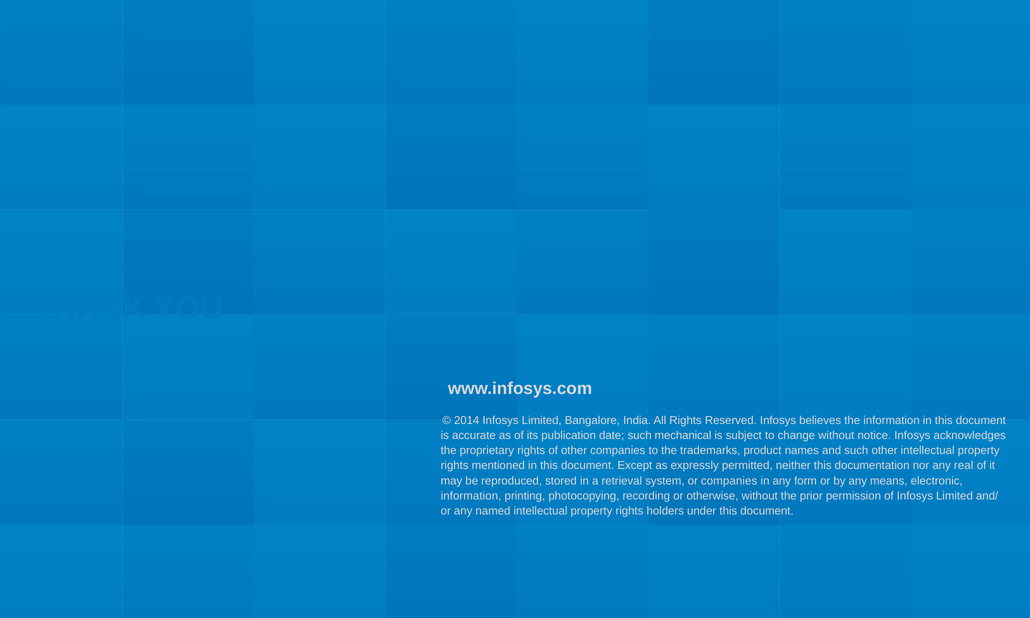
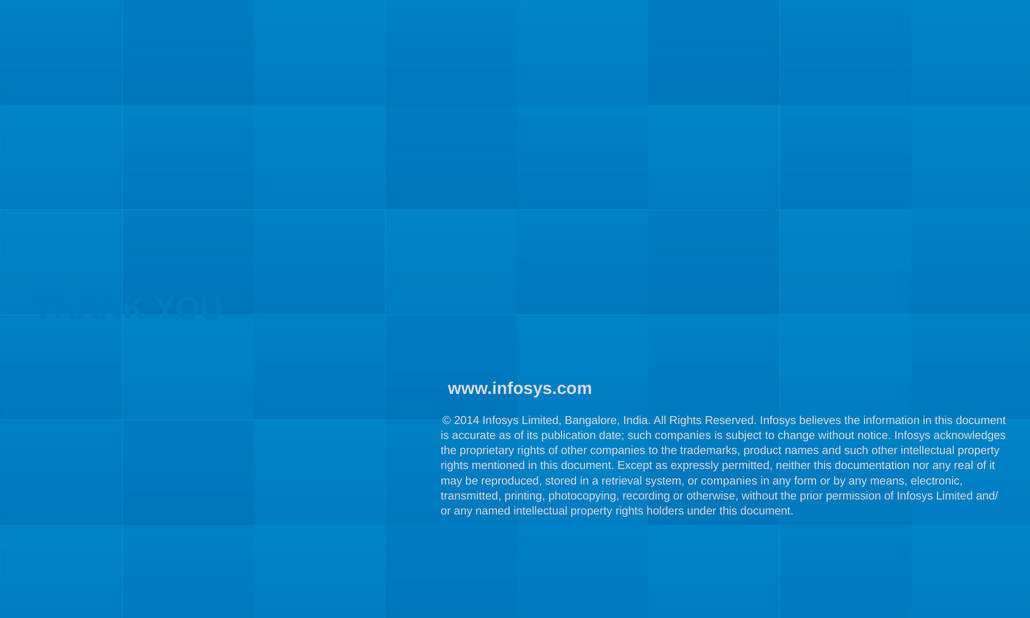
such mechanical: mechanical -> companies
information at (471, 496): information -> transmitted
